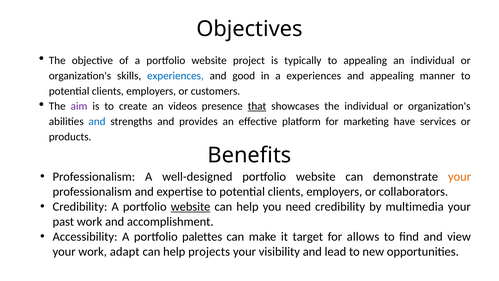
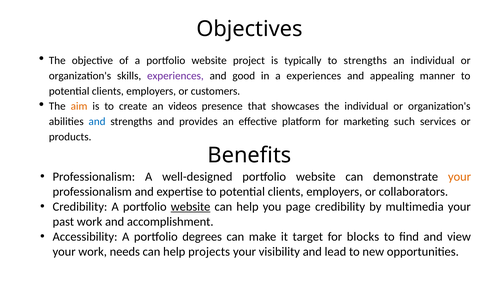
to appealing: appealing -> strengths
experiences at (175, 76) colour: blue -> purple
aim colour: purple -> orange
that underline: present -> none
have: have -> such
need: need -> page
palettes: palettes -> degrees
allows: allows -> blocks
adapt: adapt -> needs
